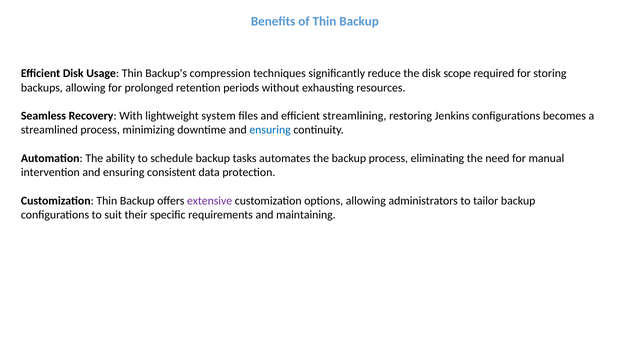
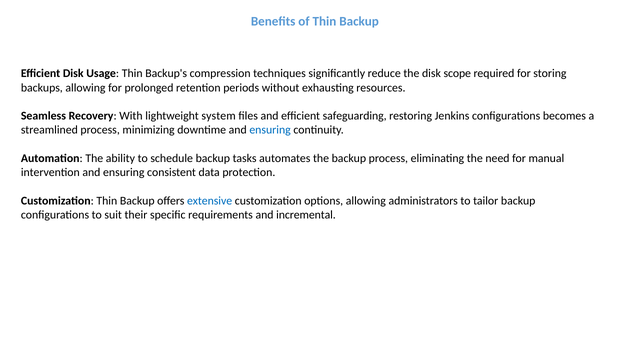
streamlining: streamlining -> safeguarding
extensive colour: purple -> blue
maintaining: maintaining -> incremental
